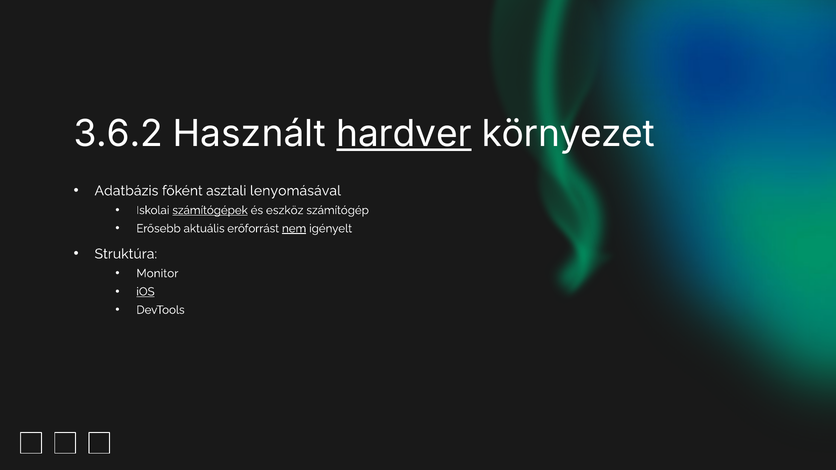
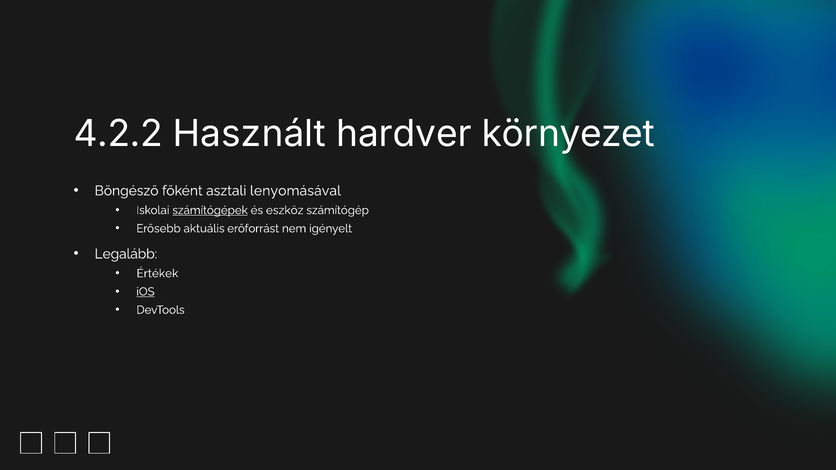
3.6.2: 3.6.2 -> 4.2.2
hardver underline: present -> none
Adatbázis: Adatbázis -> Böngésző
nem underline: present -> none
Struktúra: Struktúra -> Legalább
Monitor: Monitor -> Értékek
